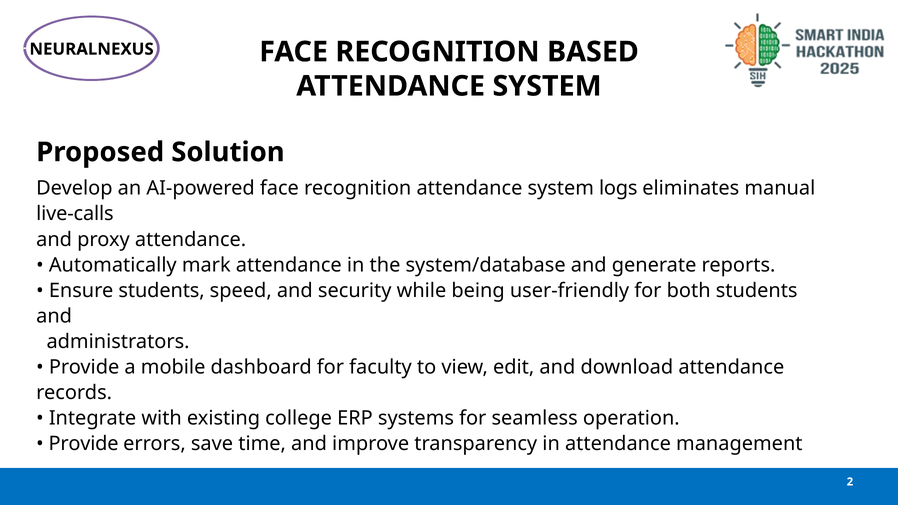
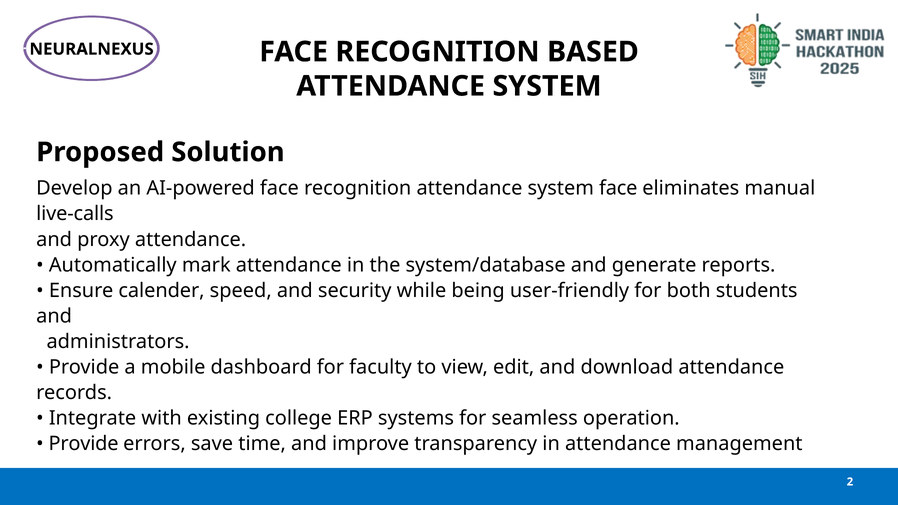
system logs: logs -> face
Ensure students: students -> calender
